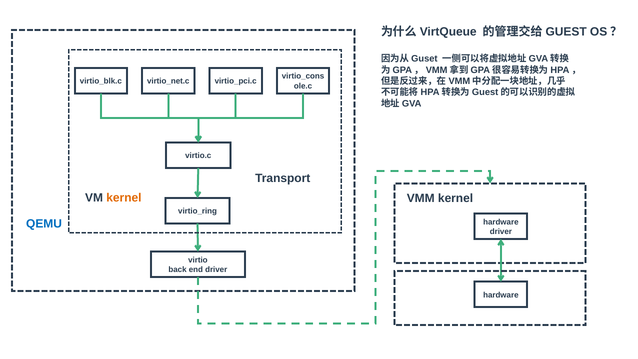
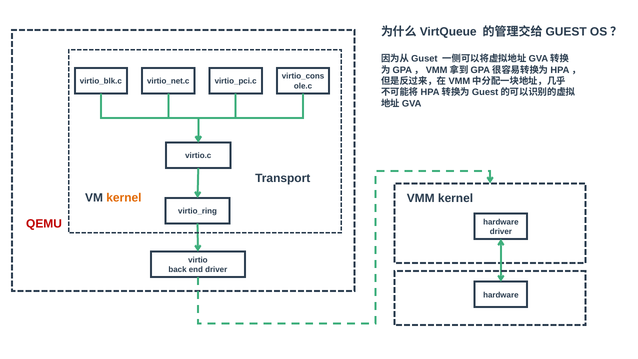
QEMU colour: blue -> red
